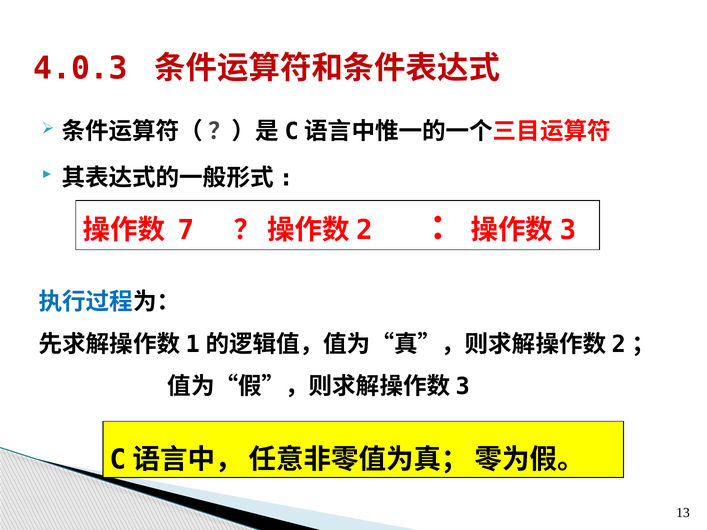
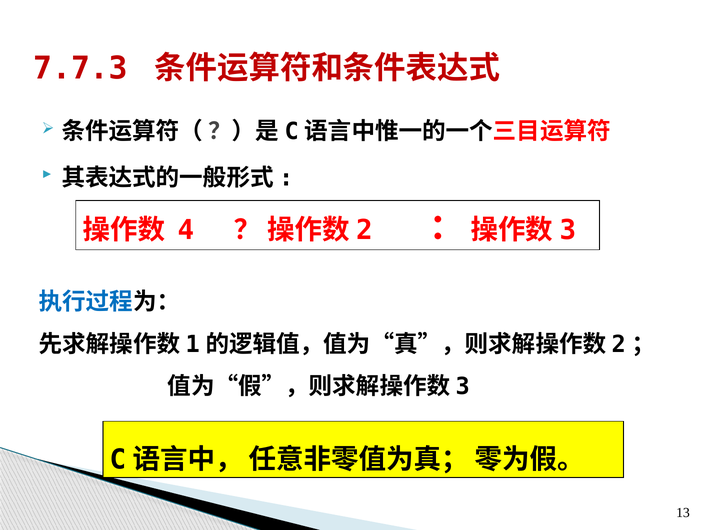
4.0.3: 4.0.3 -> 7.7.3
7: 7 -> 4
